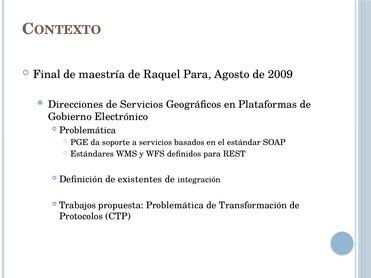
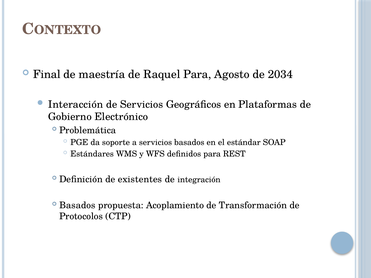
2009: 2009 -> 2034
Direcciones: Direcciones -> Interacción
Trabajos at (78, 205): Trabajos -> Basados
propuesta Problemática: Problemática -> Acoplamiento
